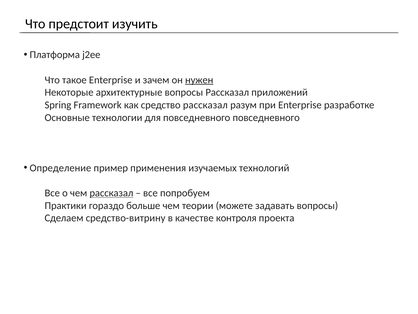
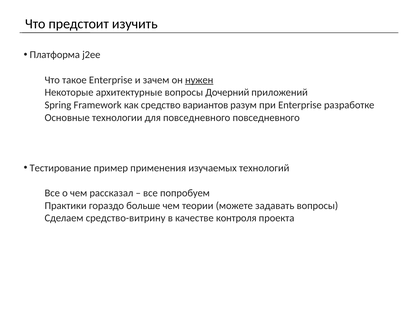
вопросы Рассказал: Рассказал -> Дочерний
средство рассказал: рассказал -> вариантов
Определение: Определение -> Тестирование
рассказал at (111, 193) underline: present -> none
